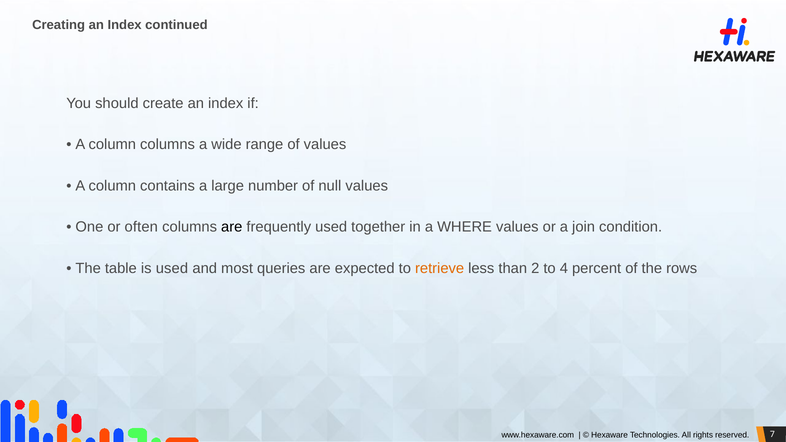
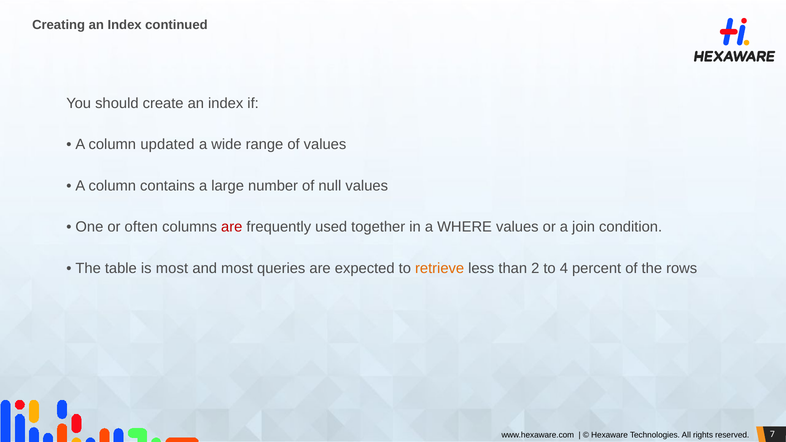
column columns: columns -> updated
are at (232, 227) colour: black -> red
is used: used -> most
